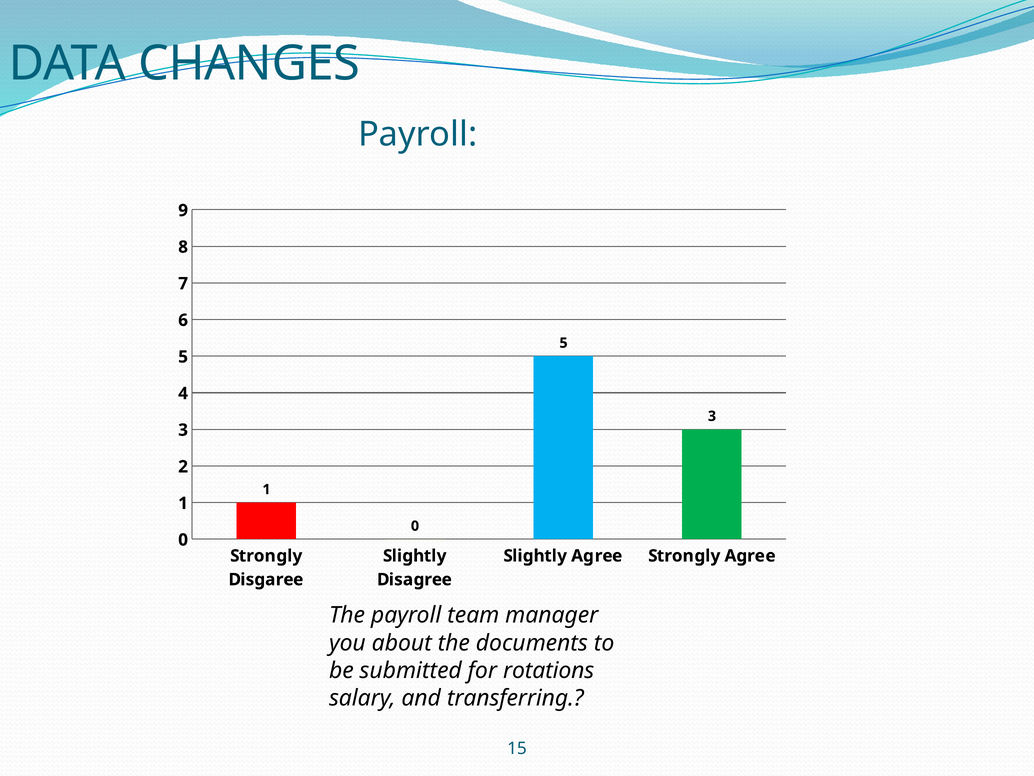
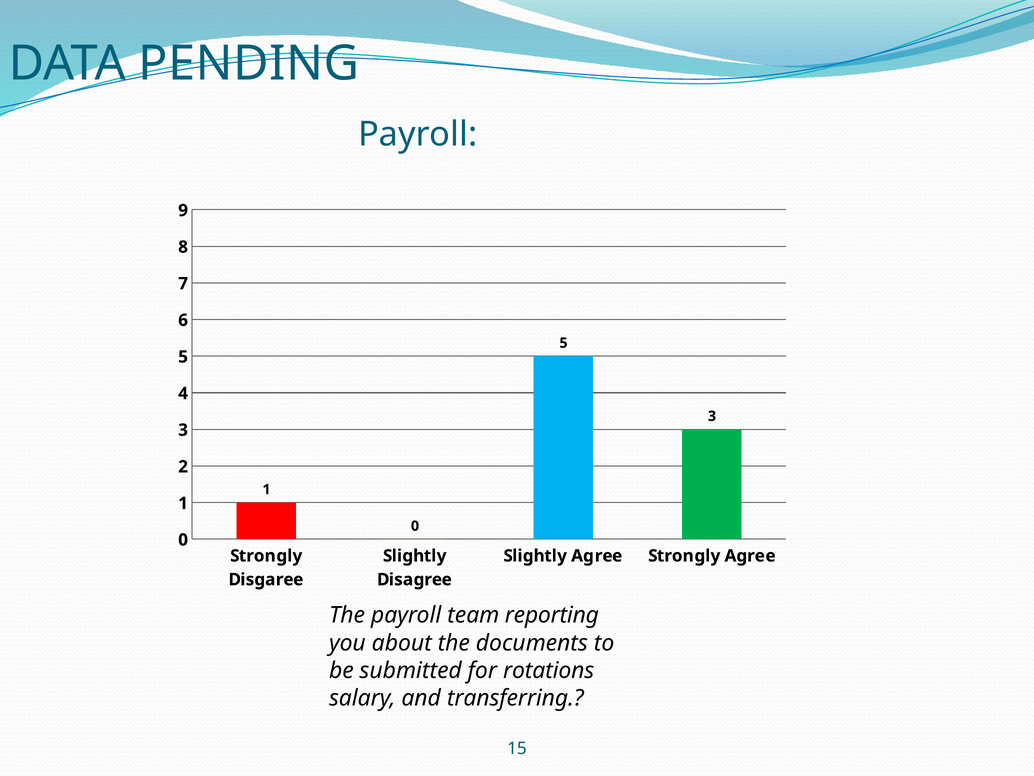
CHANGES: CHANGES -> PENDING
manager: manager -> reporting
